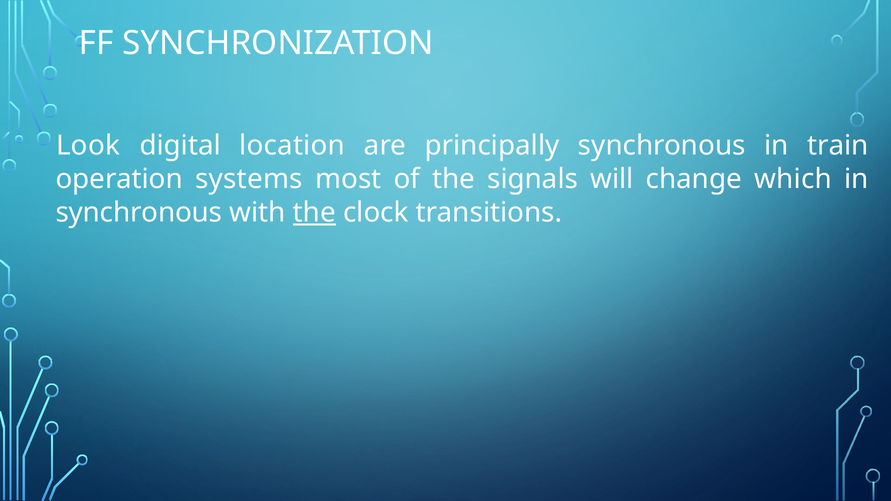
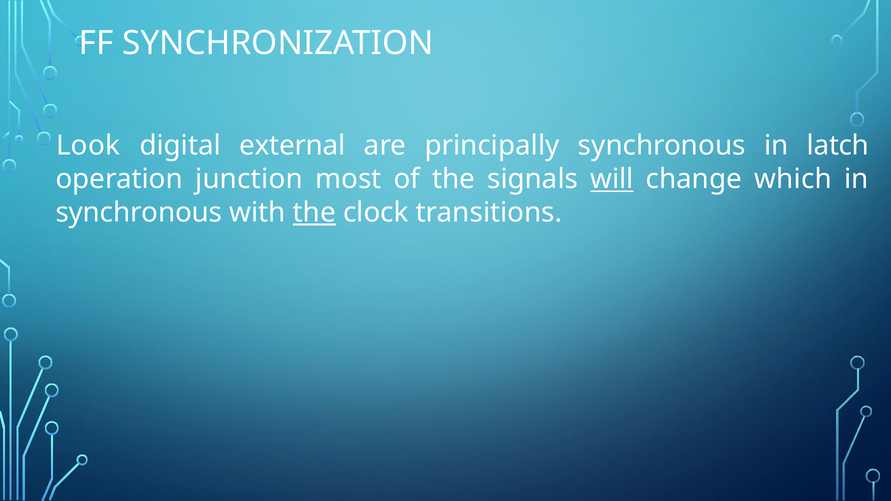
location: location -> external
train: train -> latch
systems: systems -> junction
will underline: none -> present
